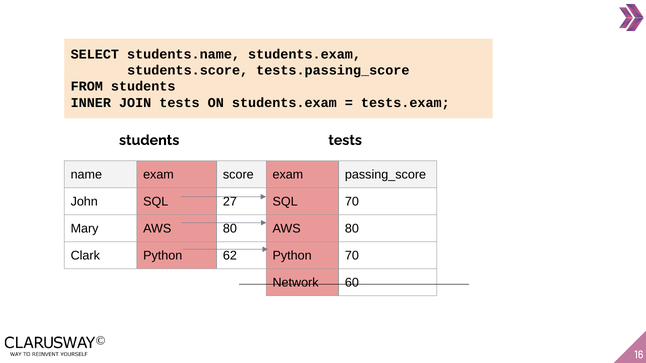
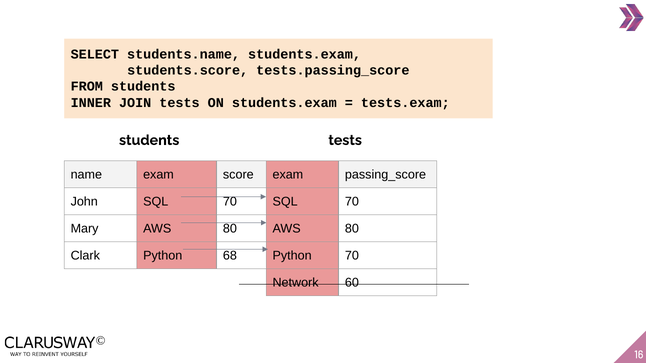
John SQL 27: 27 -> 70
62: 62 -> 68
